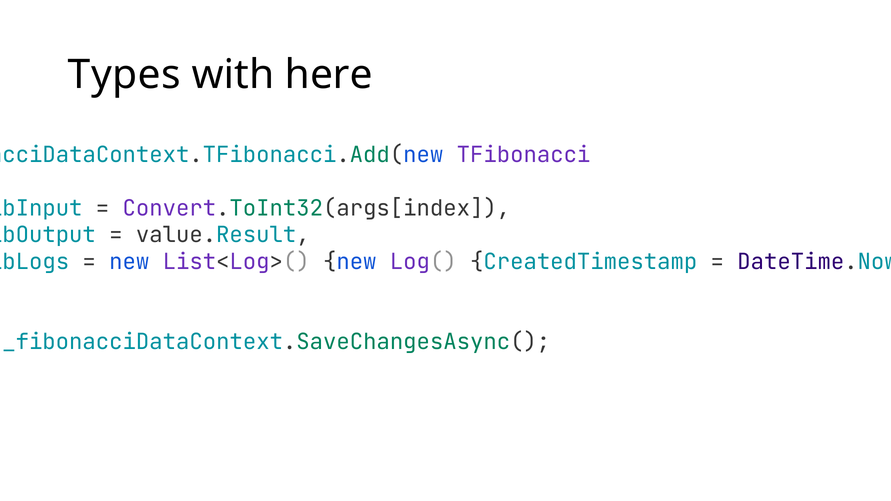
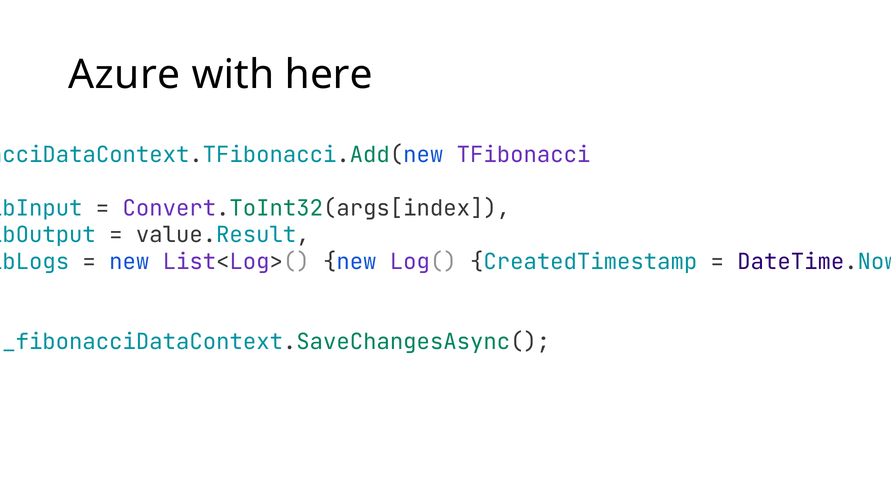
Types: Types -> Azure
